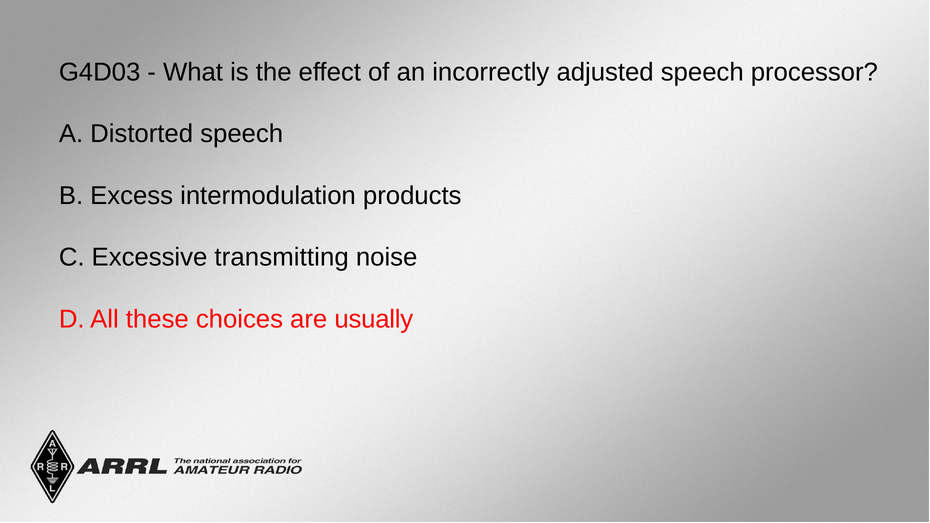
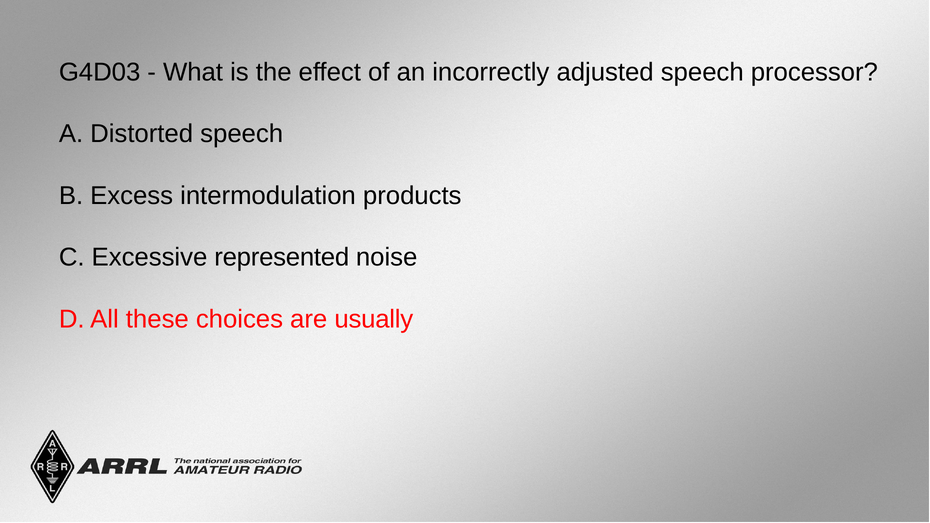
transmitting: transmitting -> represented
